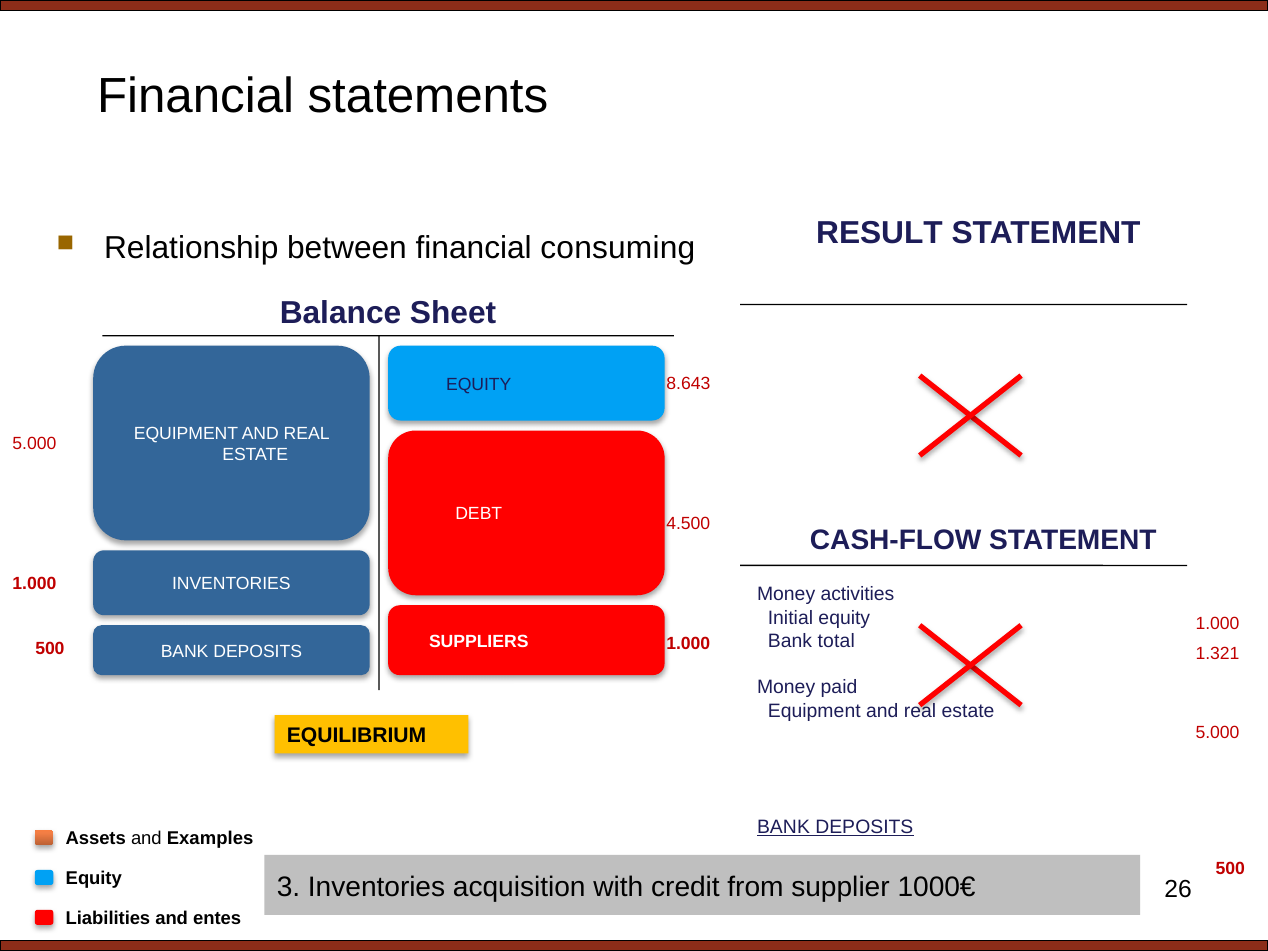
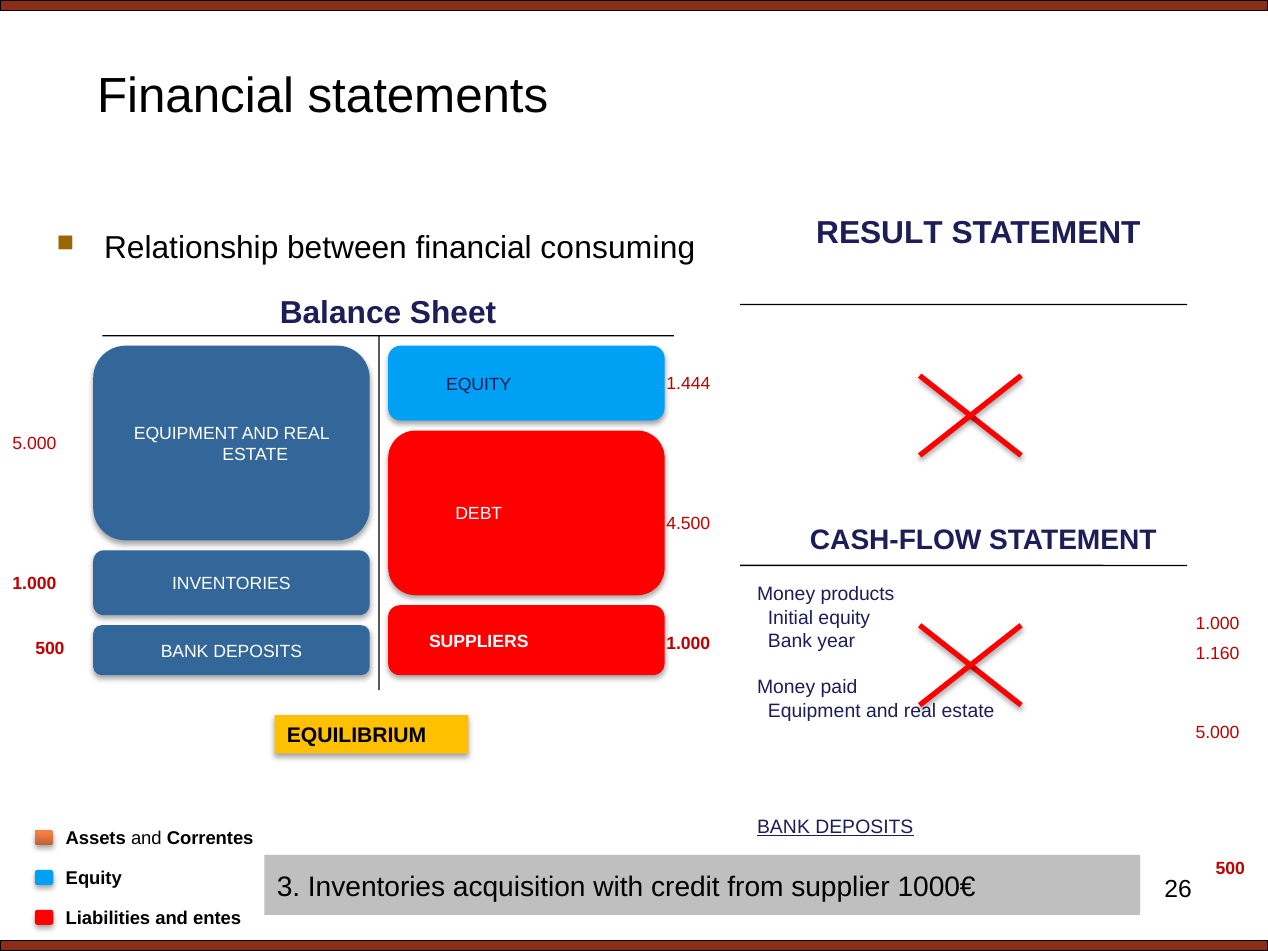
8.643: 8.643 -> 1.444
activities: activities -> products
total: total -> year
1.321: 1.321 -> 1.160
Examples: Examples -> Correntes
